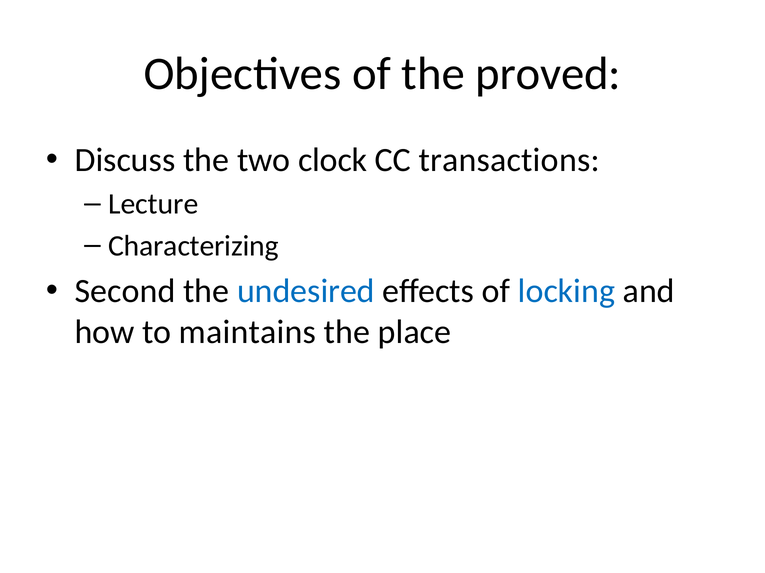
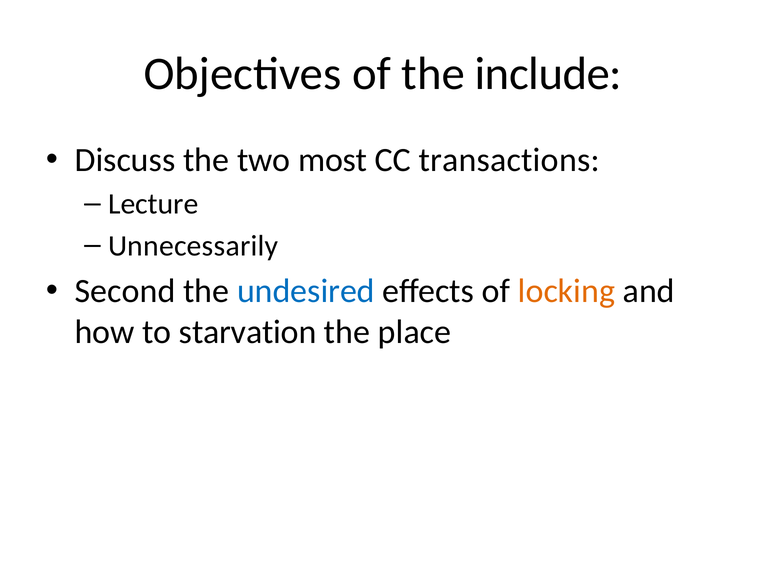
proved: proved -> include
clock: clock -> most
Characterizing: Characterizing -> Unnecessarily
locking colour: blue -> orange
maintains: maintains -> starvation
